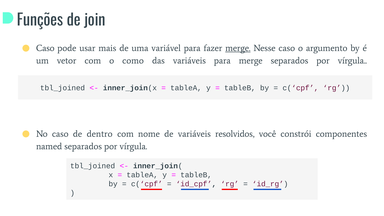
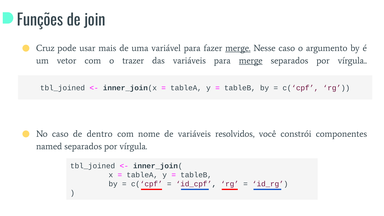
Caso at (45, 48): Caso -> Cruz
como: como -> trazer
merge at (251, 61) underline: none -> present
